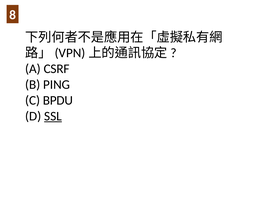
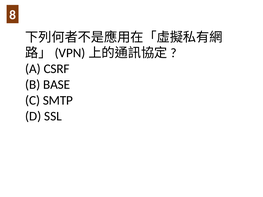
PING: PING -> BASE
BPDU: BPDU -> SMTP
SSL underline: present -> none
